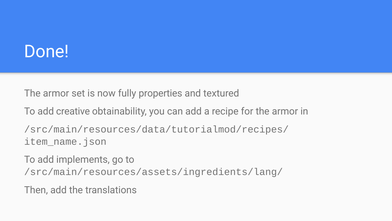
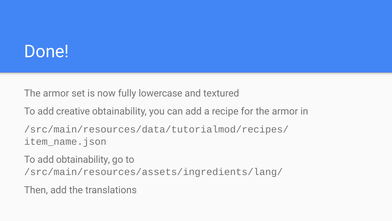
properties: properties -> lowercase
add implements: implements -> obtainability
